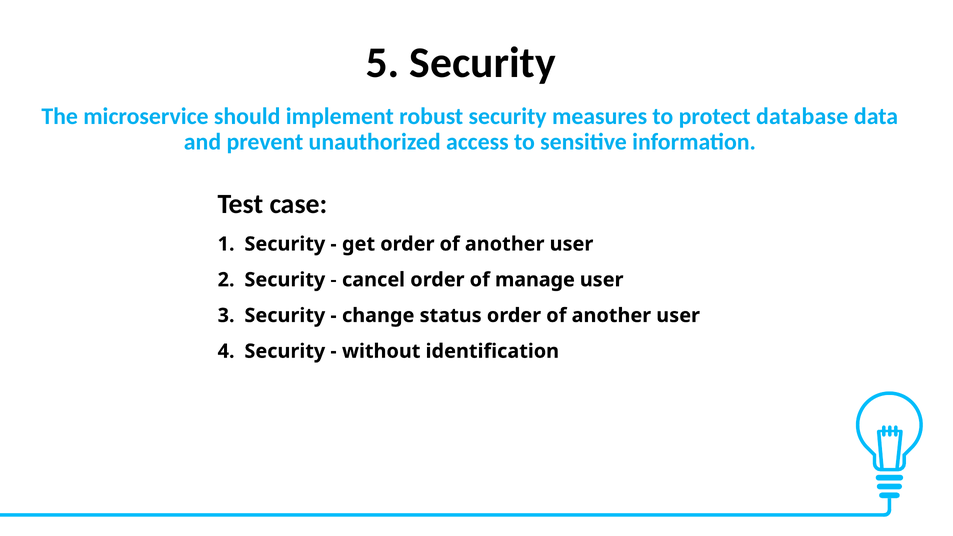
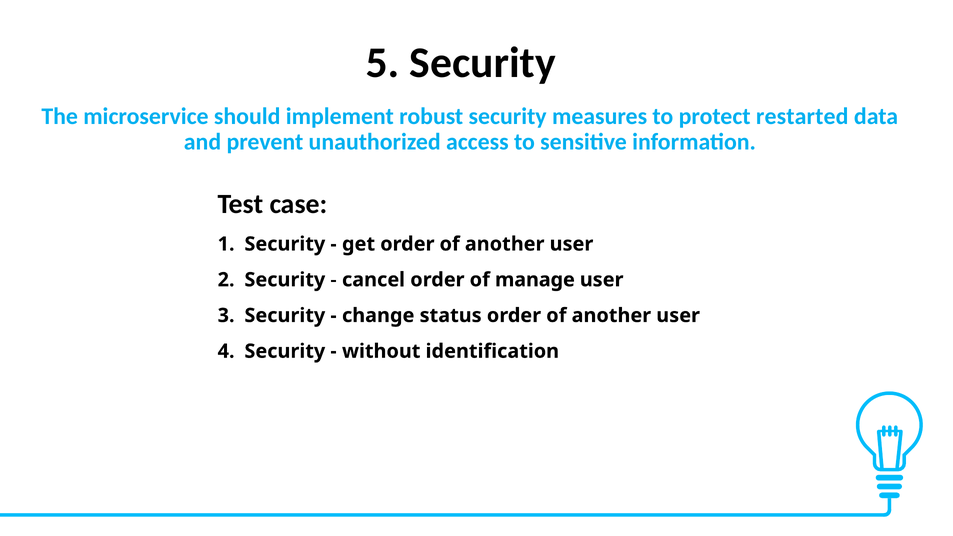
database: database -> restarted
